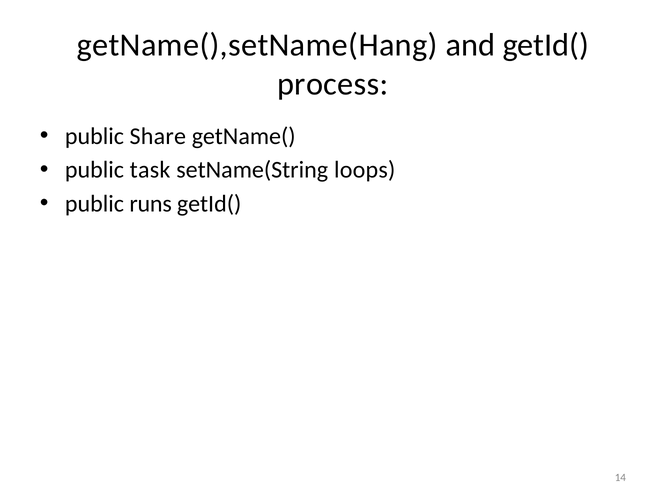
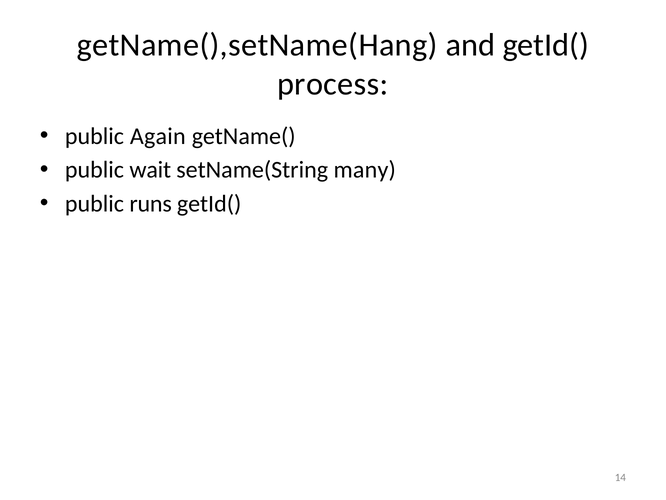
Share: Share -> Again
task: task -> wait
loops: loops -> many
